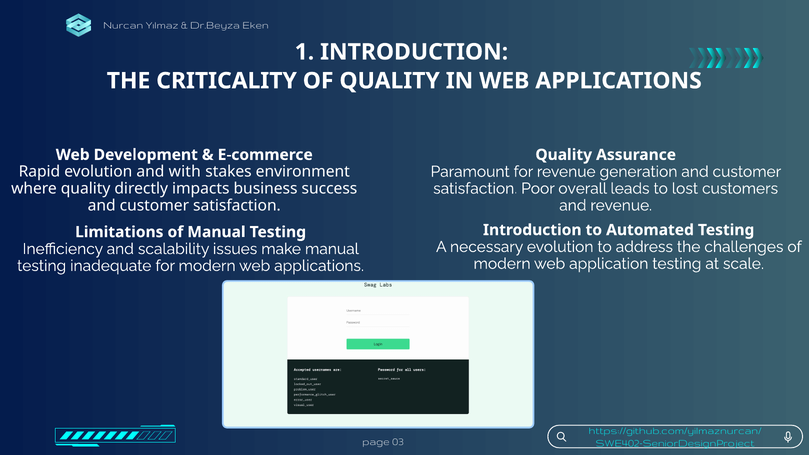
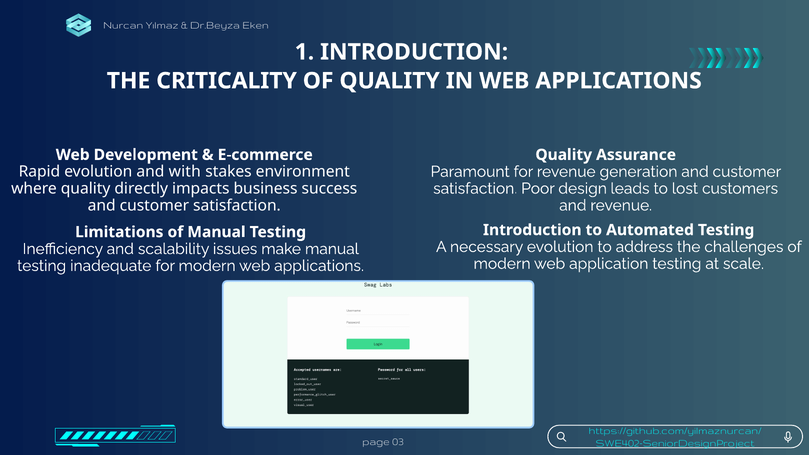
overall: overall -> design
